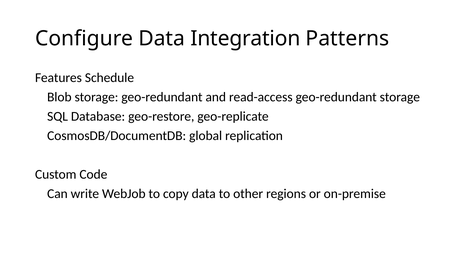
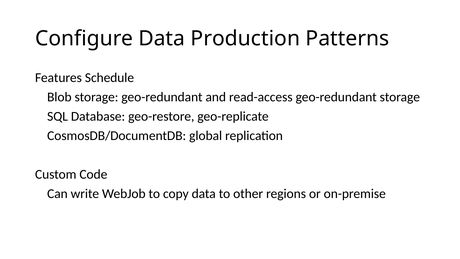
Integration: Integration -> Production
